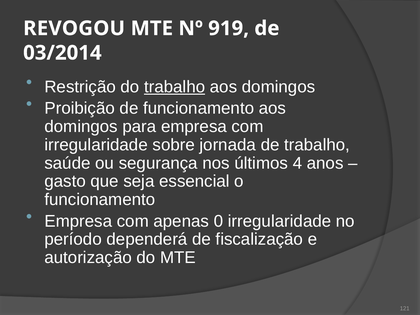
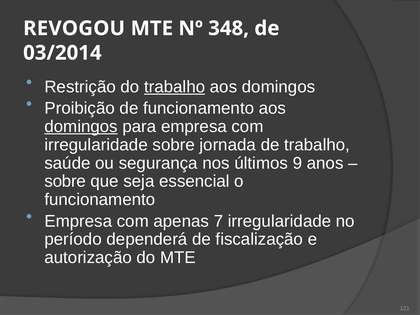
919: 919 -> 348
domingos at (81, 127) underline: none -> present
4: 4 -> 9
gasto at (65, 181): gasto -> sobre
0: 0 -> 7
